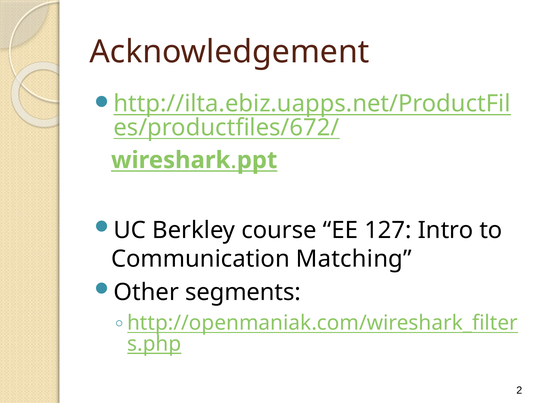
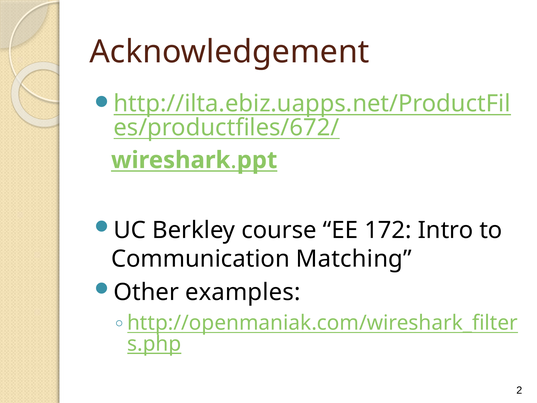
127: 127 -> 172
segments: segments -> examples
